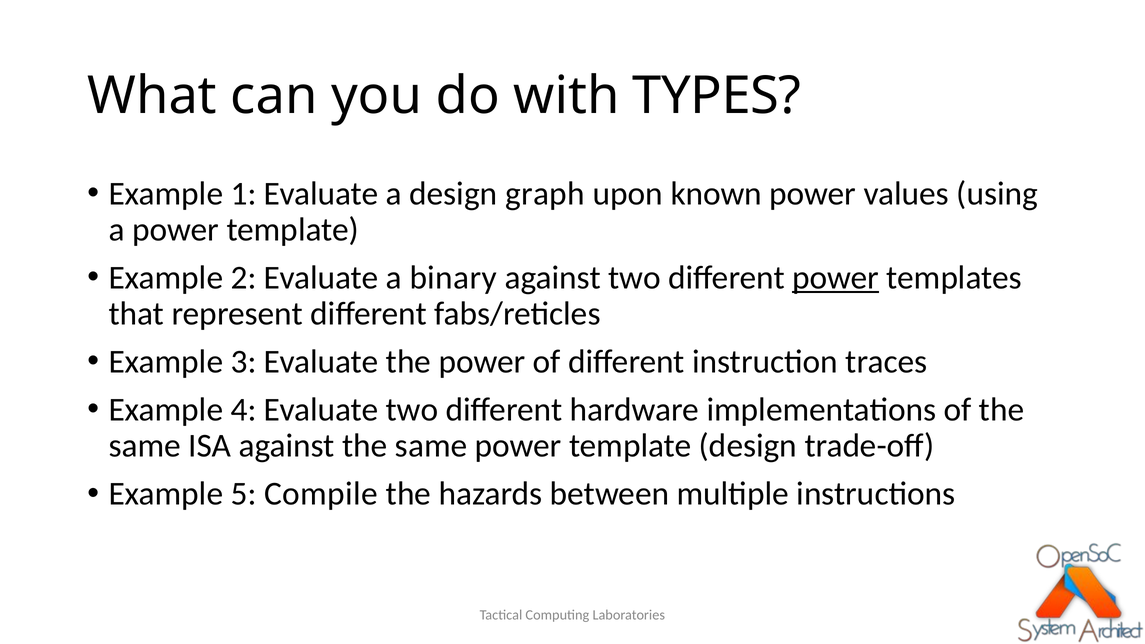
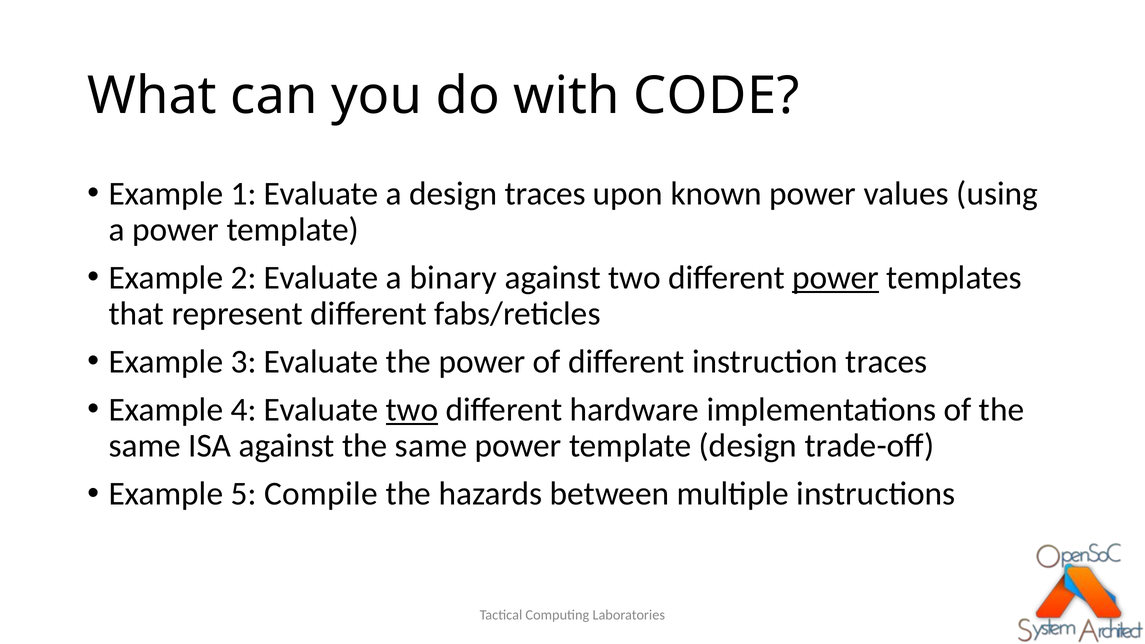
TYPES: TYPES -> CODE
design graph: graph -> traces
two at (412, 410) underline: none -> present
